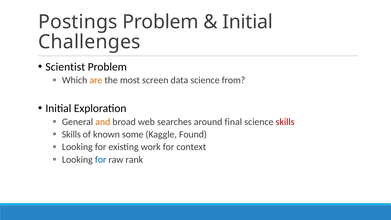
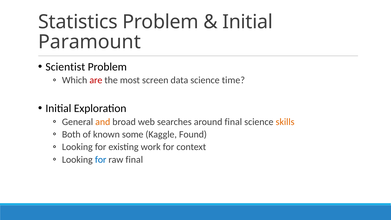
Postings: Postings -> Statistics
Challenges: Challenges -> Paramount
are colour: orange -> red
from: from -> time
skills at (285, 122) colour: red -> orange
Skills at (71, 134): Skills -> Both
raw rank: rank -> final
